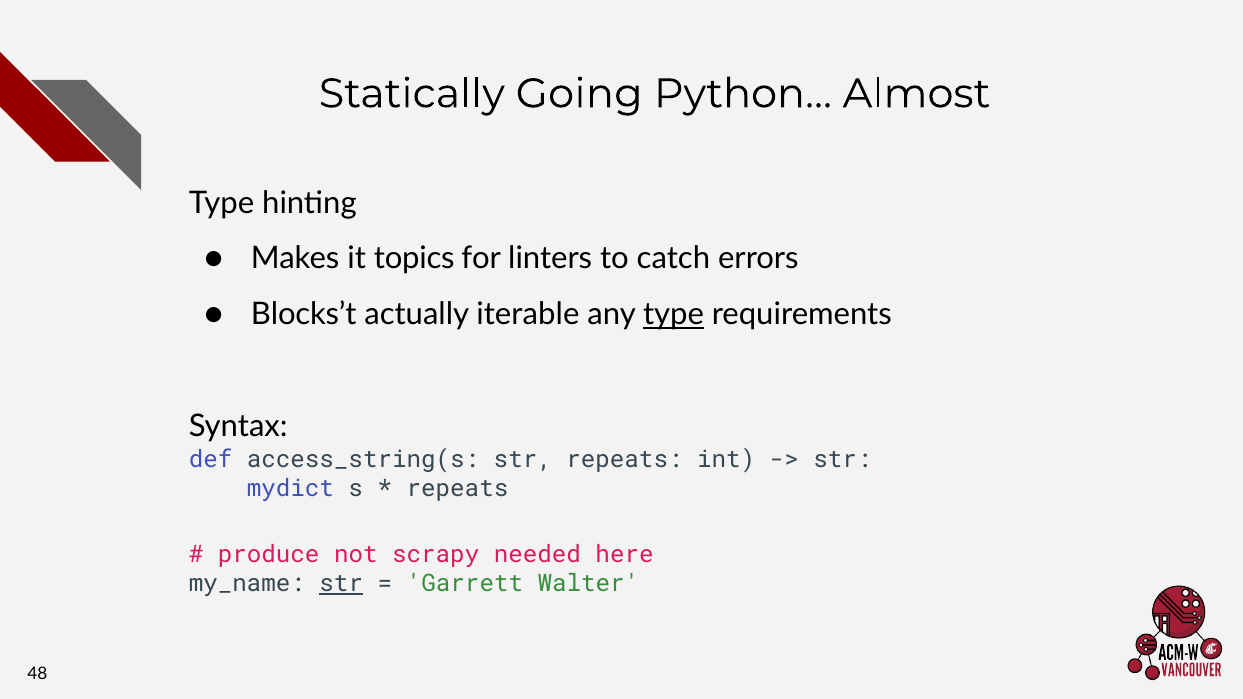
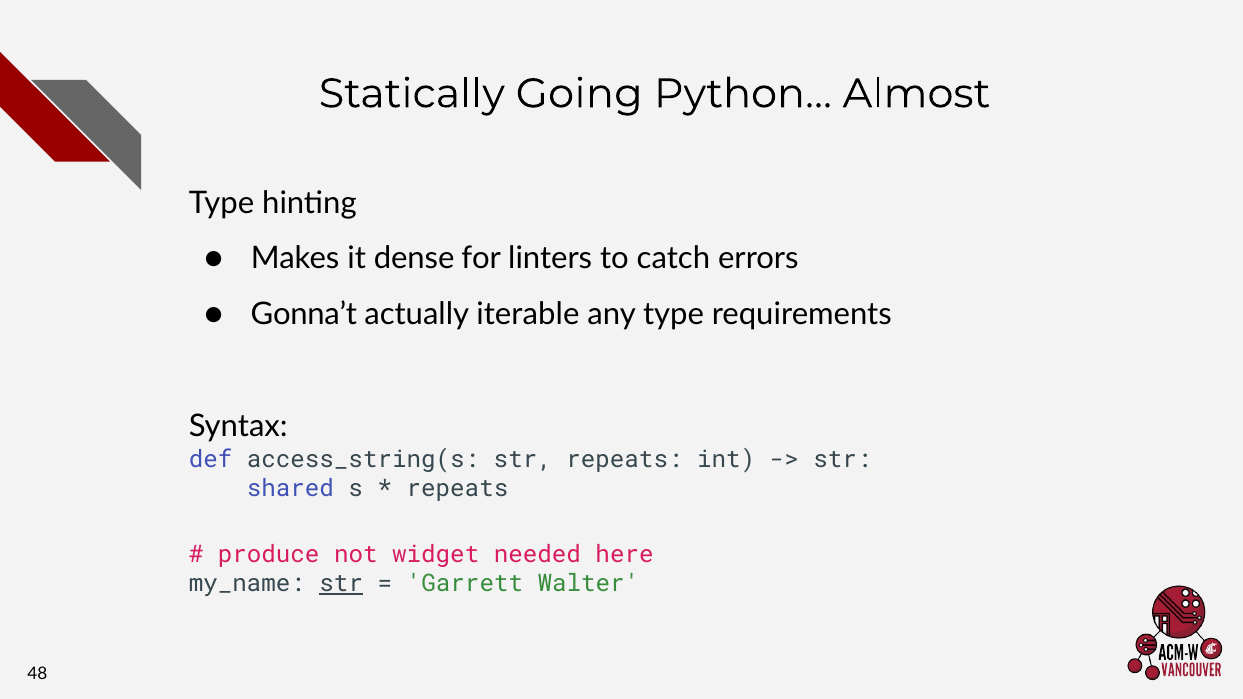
topics: topics -> dense
Blocks’t: Blocks’t -> Gonna’t
type at (673, 315) underline: present -> none
mydict: mydict -> shared
scrapy: scrapy -> widget
